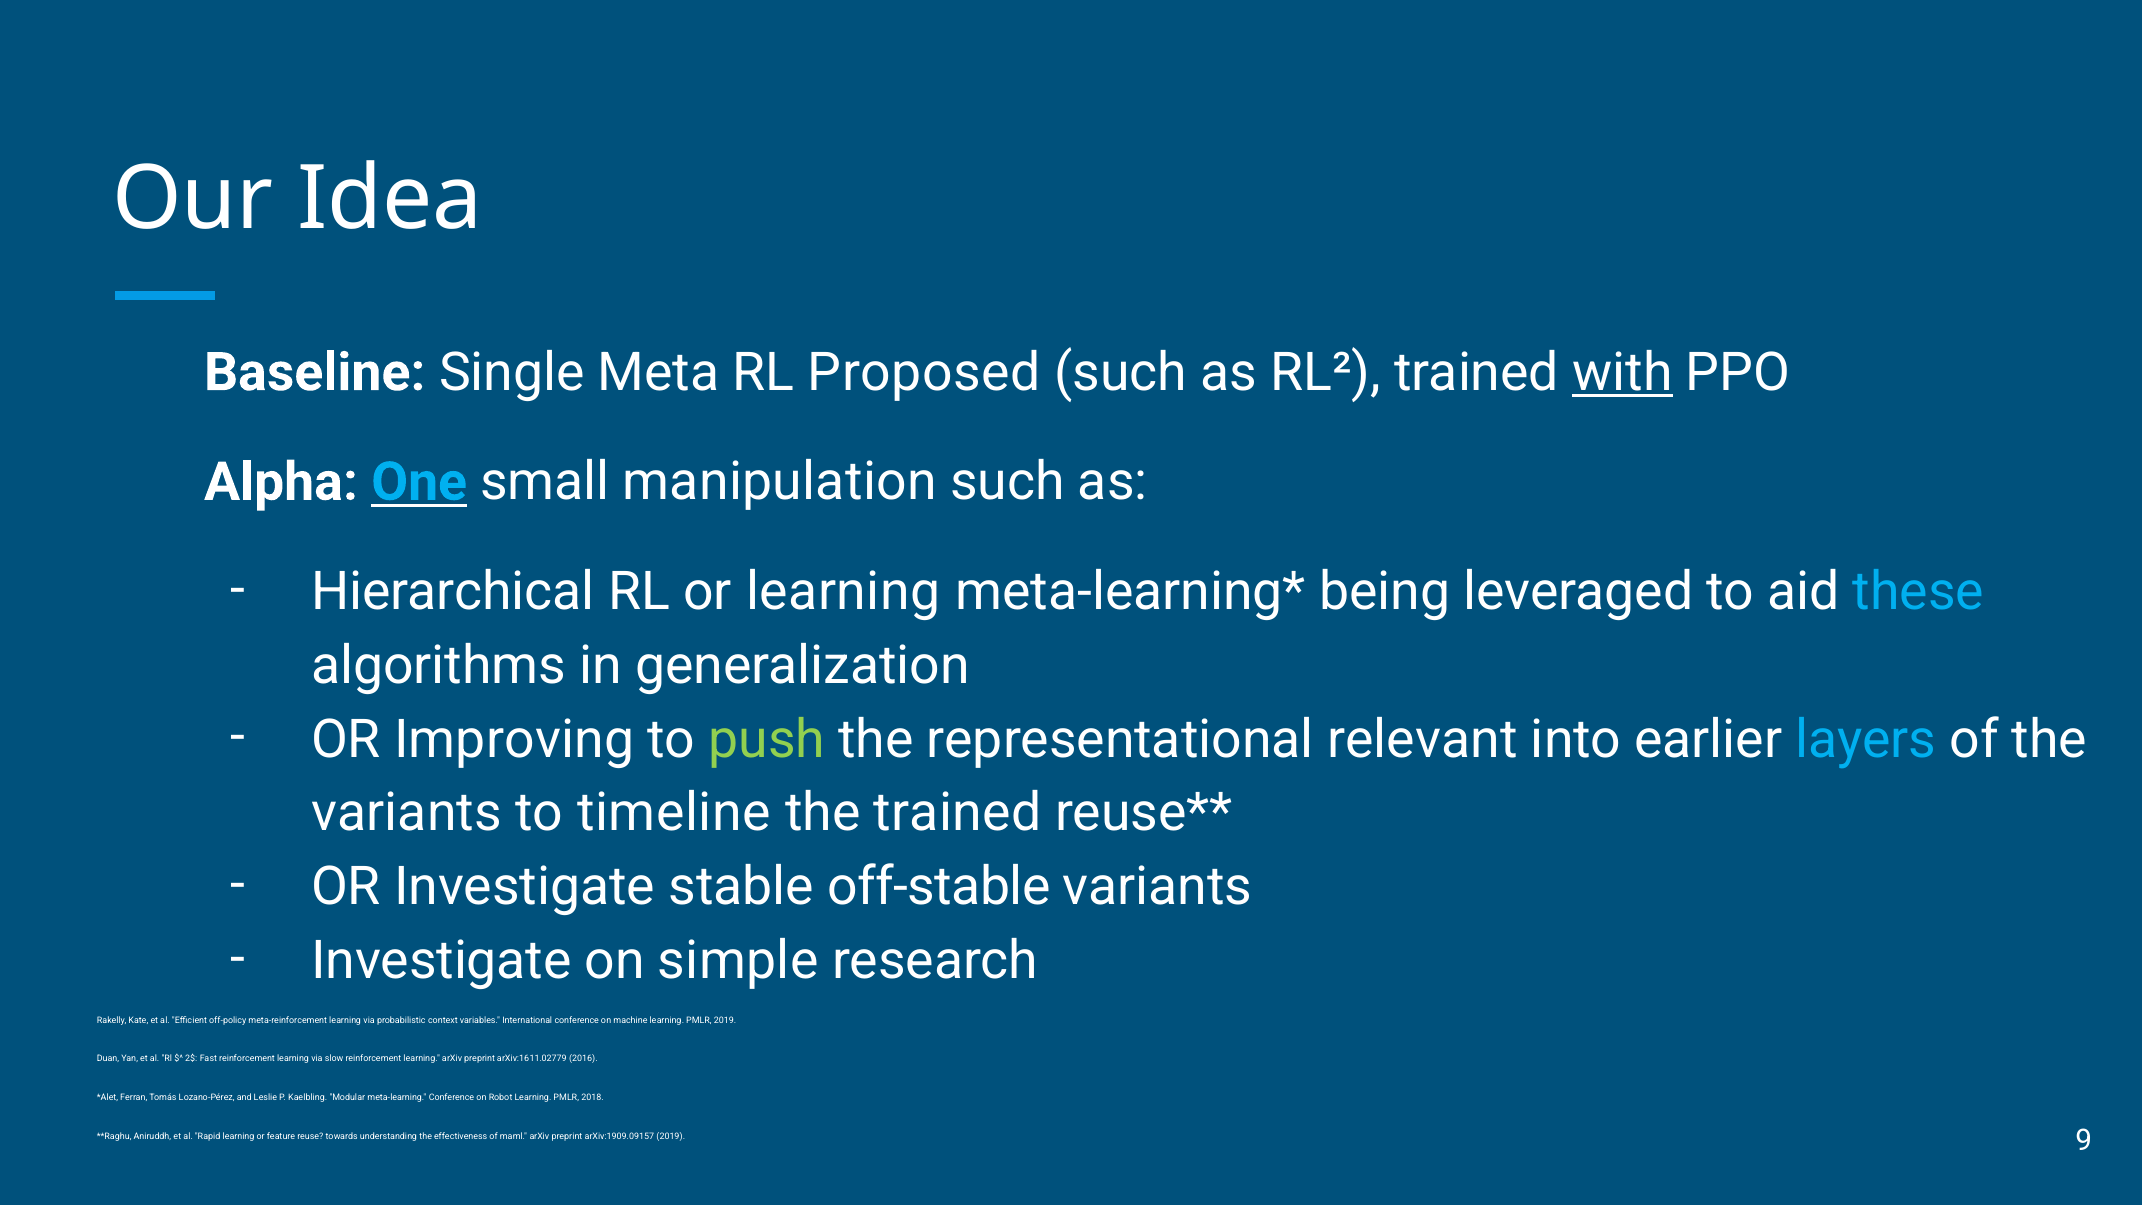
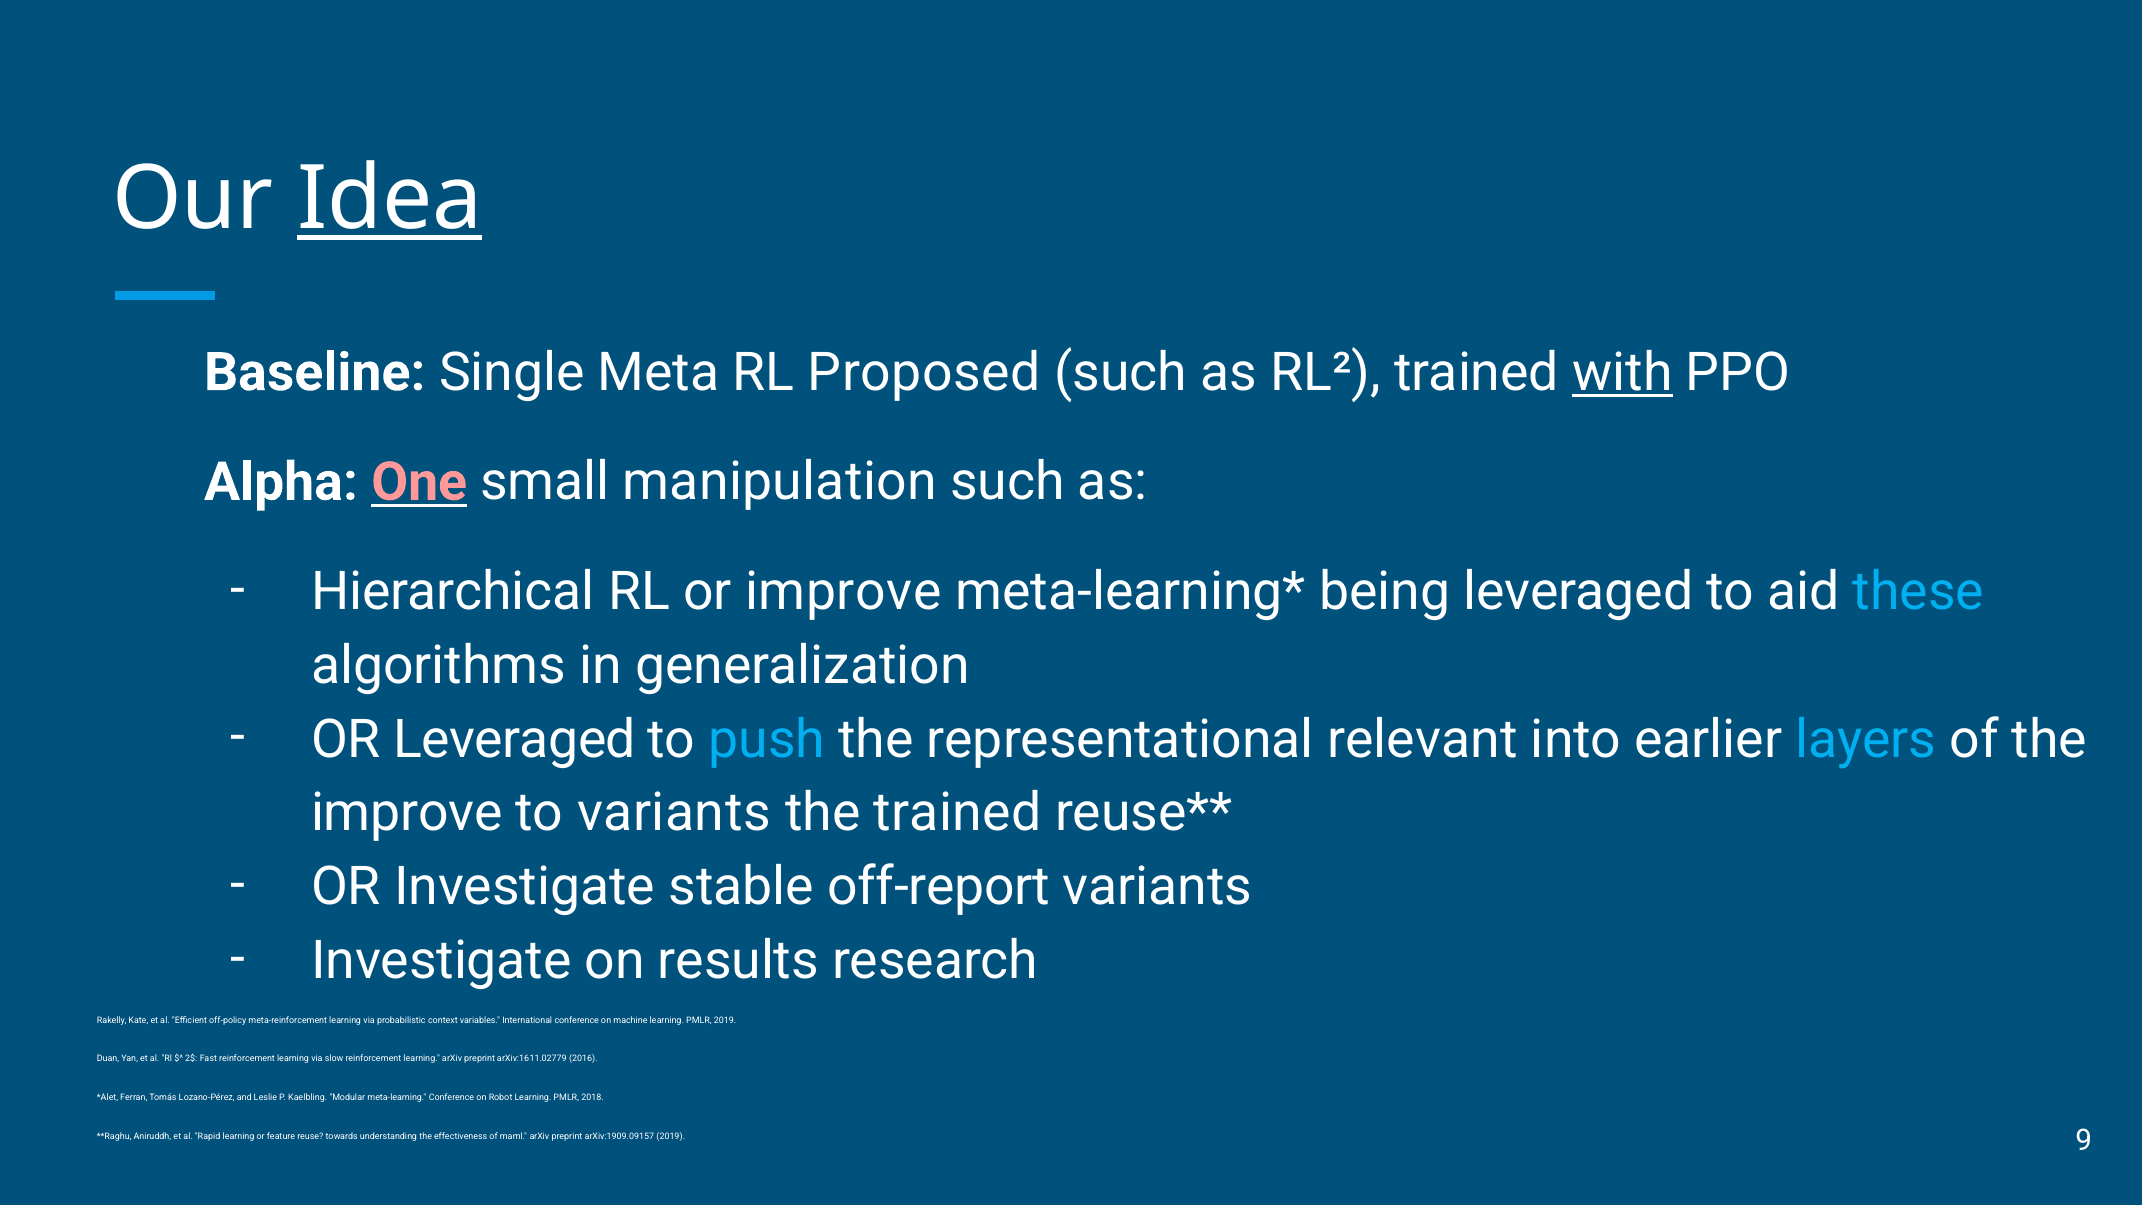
Idea underline: none -> present
One colour: light blue -> pink
or learning: learning -> improve
OR Improving: Improving -> Leveraged
push colour: light green -> light blue
variants at (407, 813): variants -> improve
to timeline: timeline -> variants
off-stable: off-stable -> off-report
simple: simple -> results
